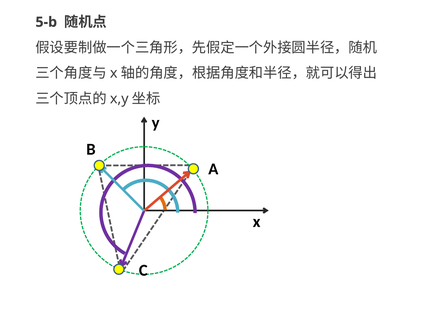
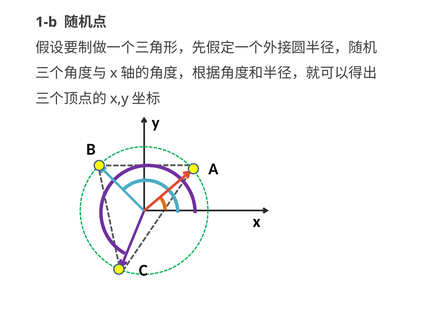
5-b: 5-b -> 1-b
